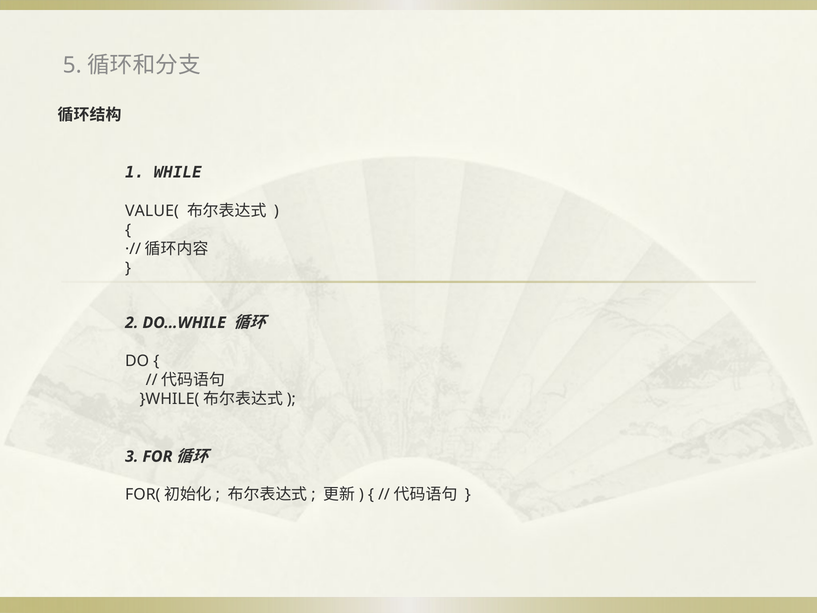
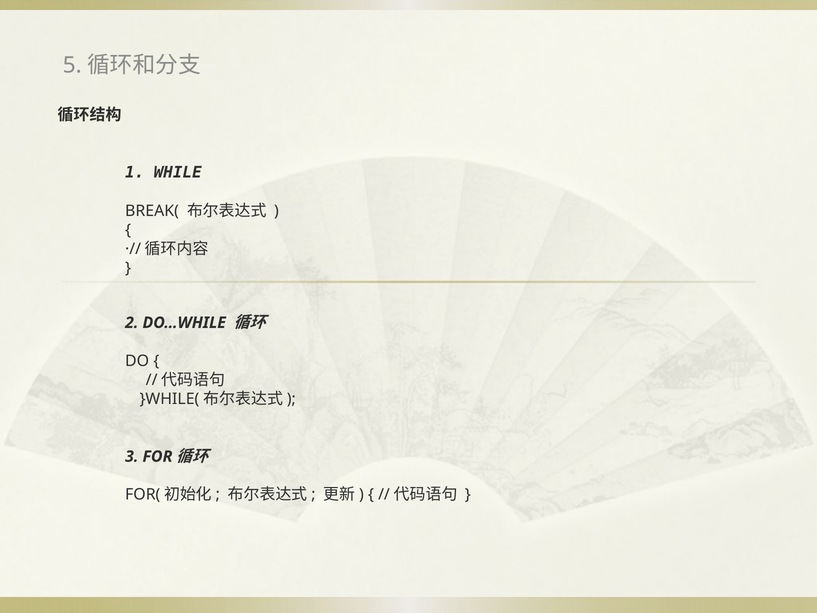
VALUE(: VALUE( -> BREAK(
